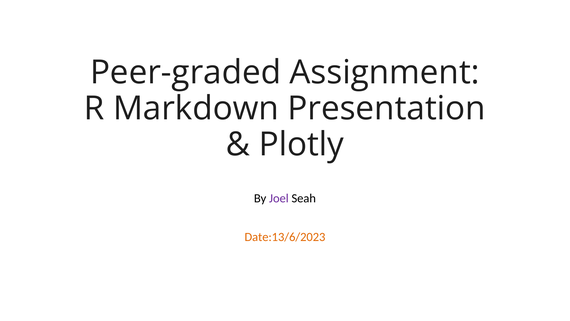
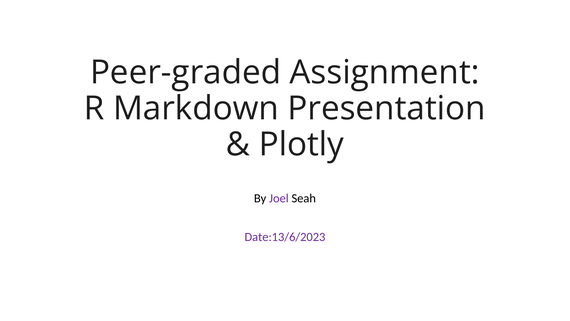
Date:13/6/2023 colour: orange -> purple
